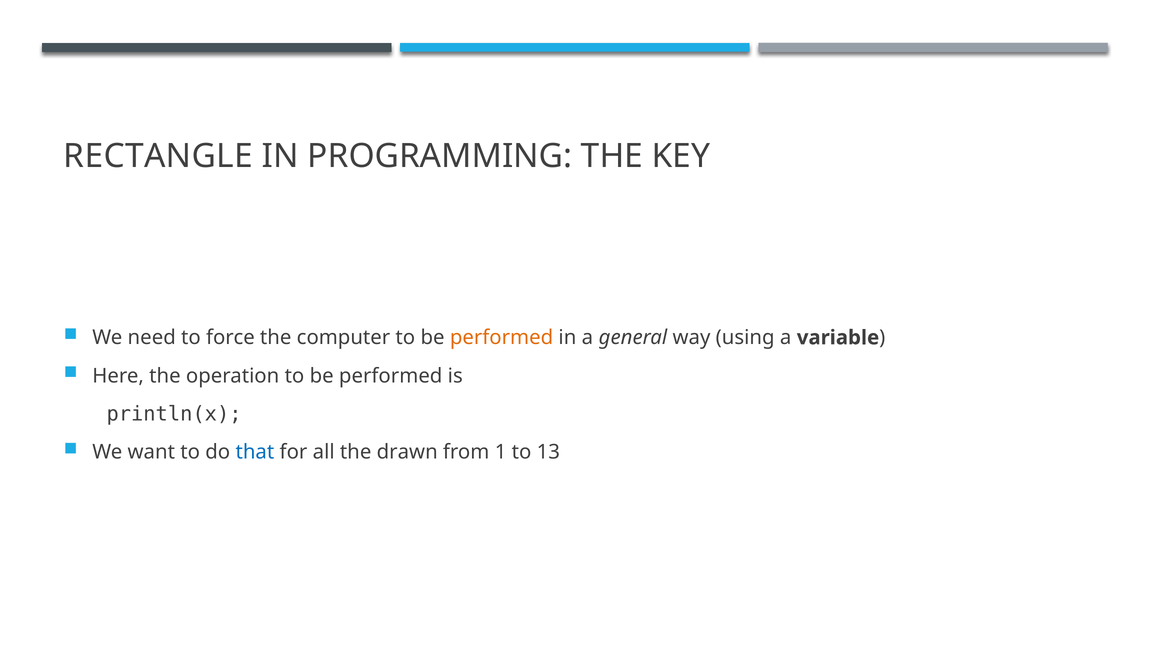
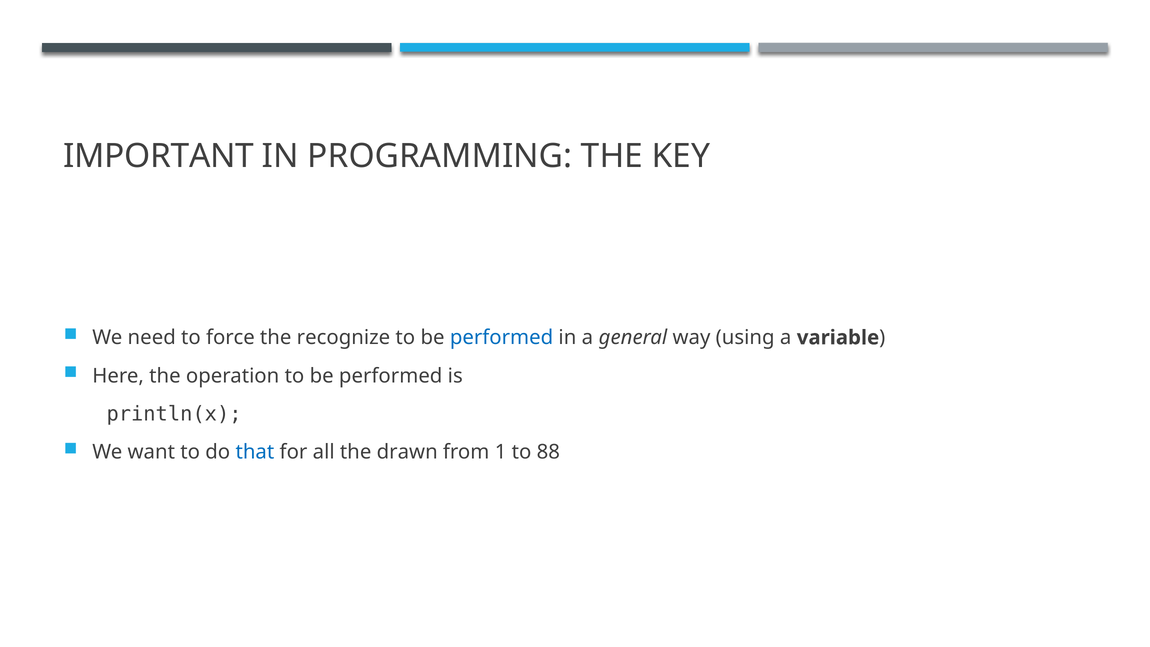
RECTANGLE: RECTANGLE -> IMPORTANT
computer: computer -> recognize
performed at (502, 338) colour: orange -> blue
13: 13 -> 88
